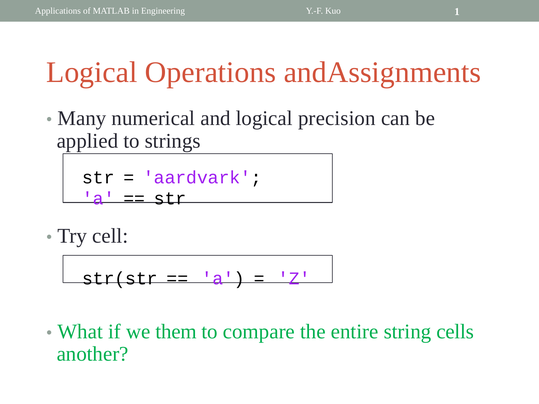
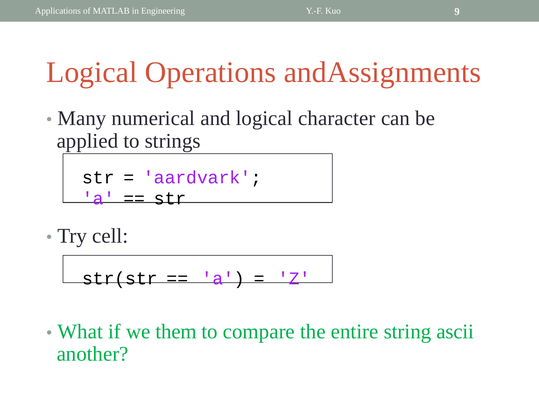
1: 1 -> 9
precision: precision -> character
cells: cells -> ascii
